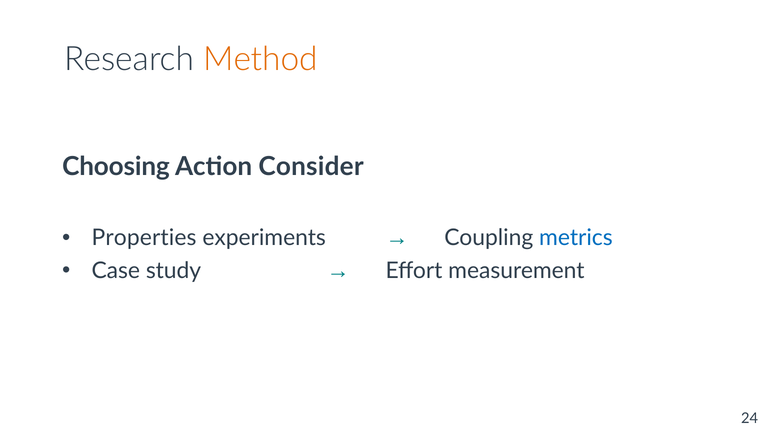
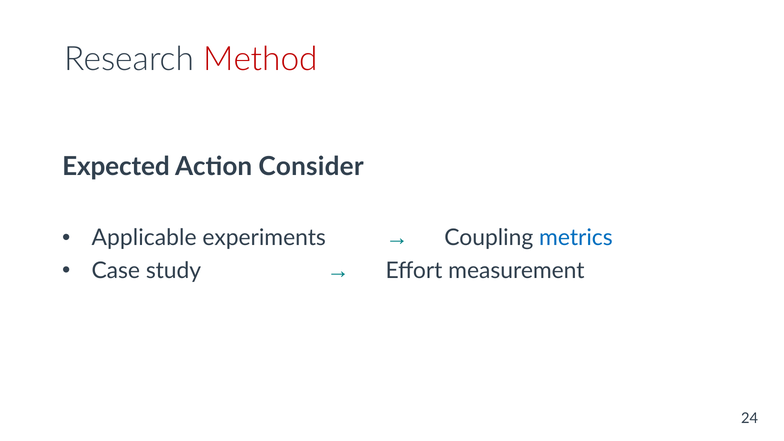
Method colour: orange -> red
Choosing: Choosing -> Expected
Properties: Properties -> Applicable
